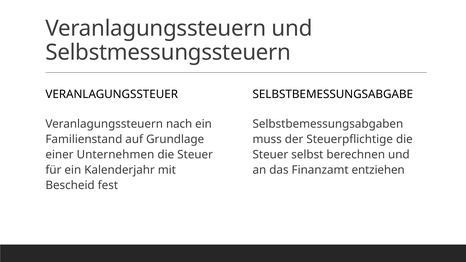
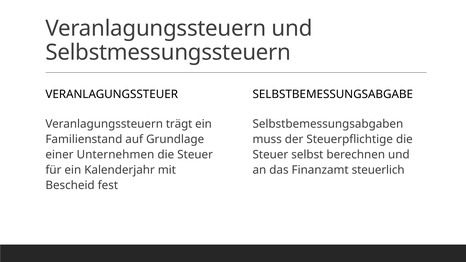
nach: nach -> trägt
entziehen: entziehen -> steuerlich
